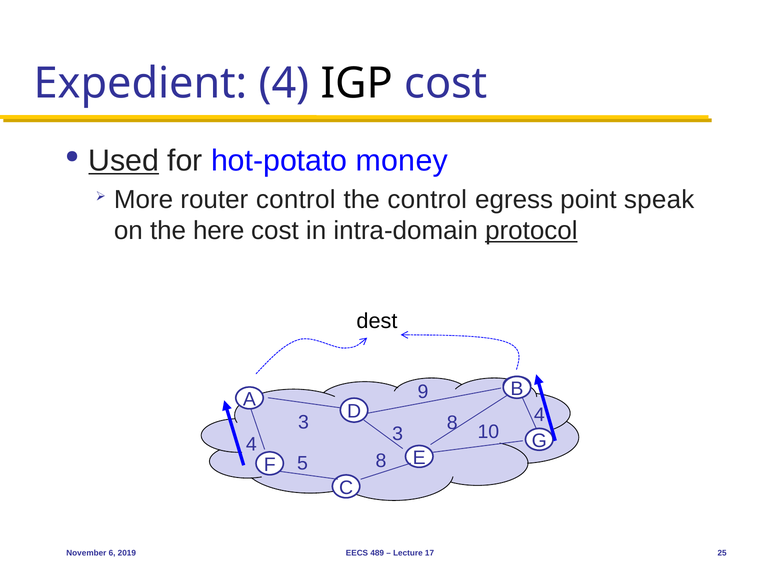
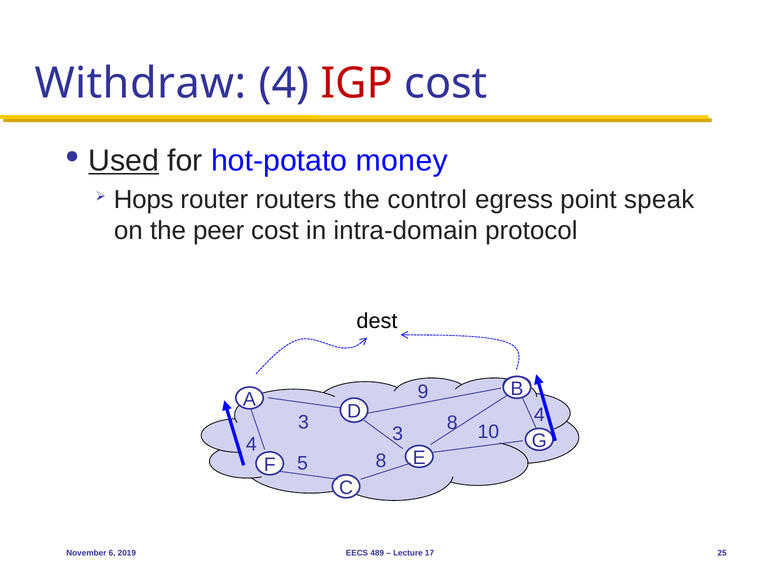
Expedient: Expedient -> Withdraw
IGP colour: black -> red
More: More -> Hops
router control: control -> routers
here: here -> peer
protocol underline: present -> none
